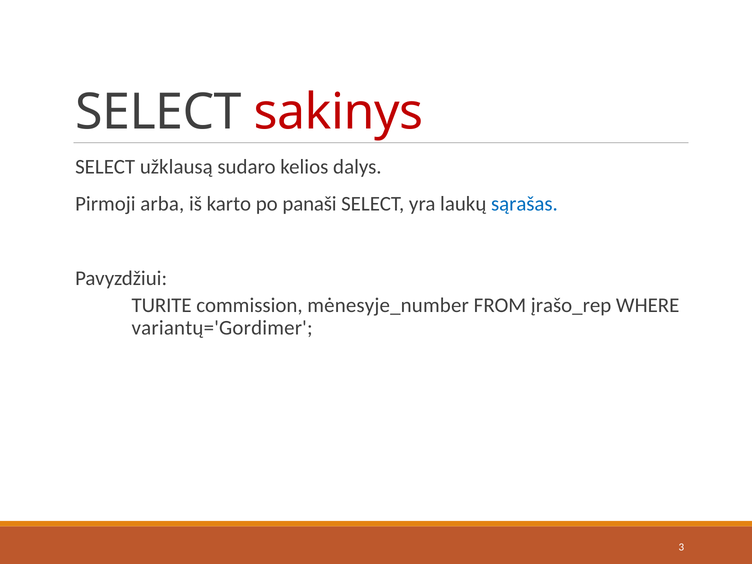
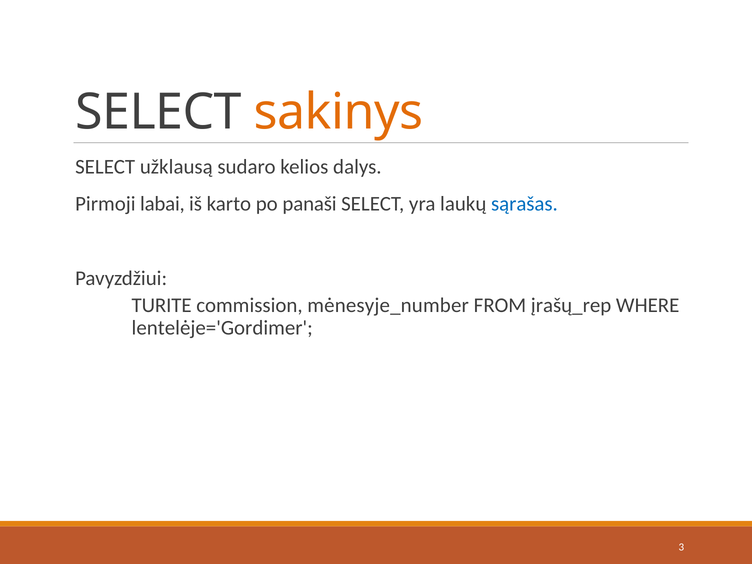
sakinys colour: red -> orange
arba: arba -> labai
įrašo_rep: įrašo_rep -> įrašų_rep
variantų='Gordimer: variantų='Gordimer -> lentelėje='Gordimer
